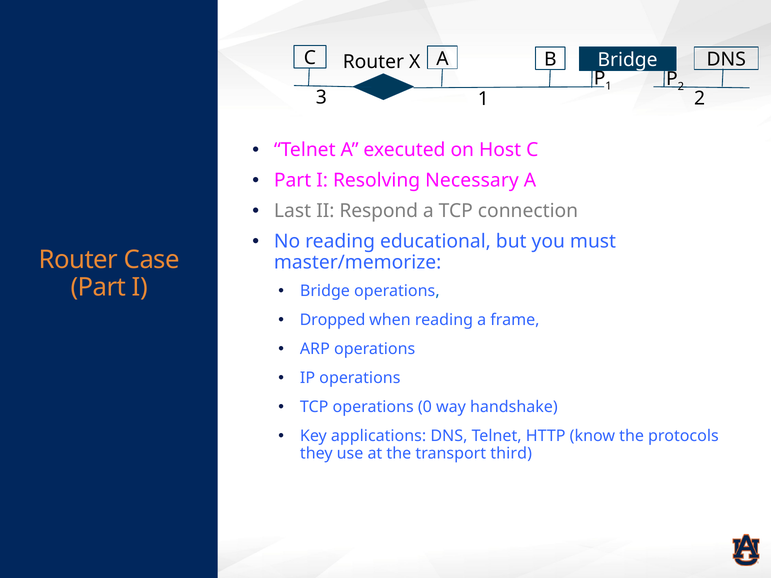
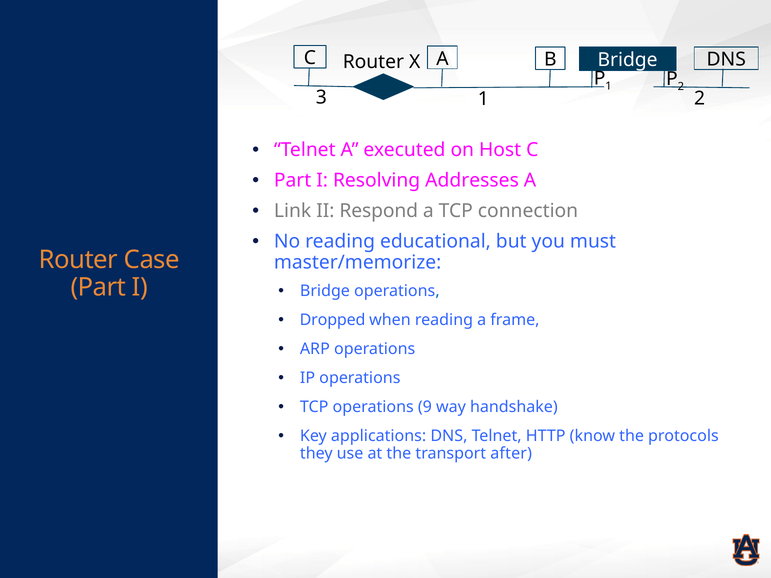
Necessary: Necessary -> Addresses
Last: Last -> Link
0: 0 -> 9
third: third -> after
